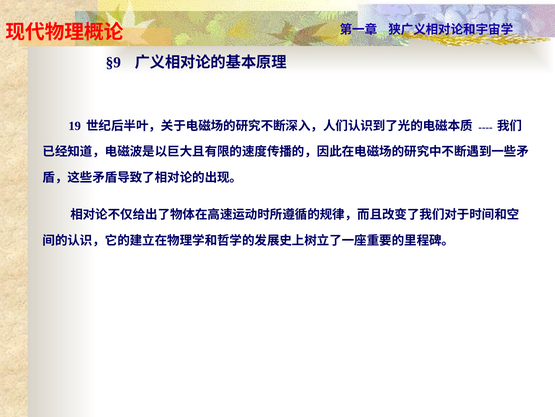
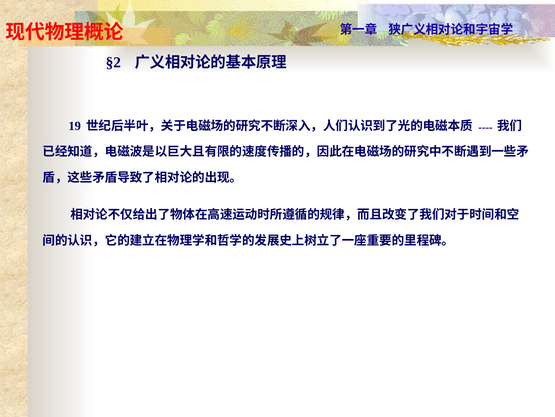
§9: §9 -> §2
